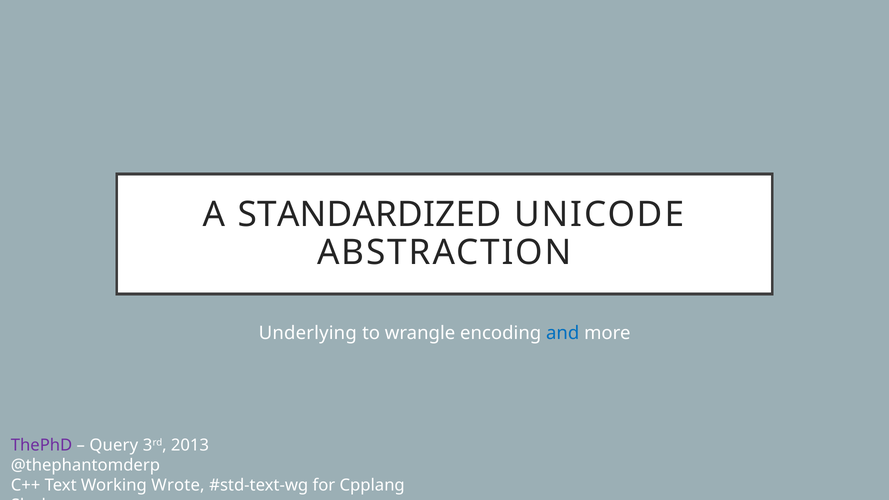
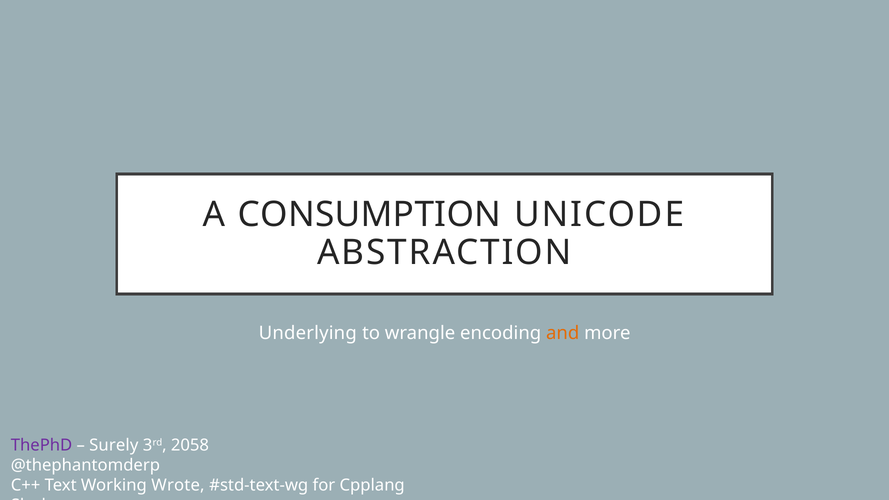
STANDARDIZED: STANDARDIZED -> CONSUMPTION
and colour: blue -> orange
Query: Query -> Surely
2013: 2013 -> 2058
